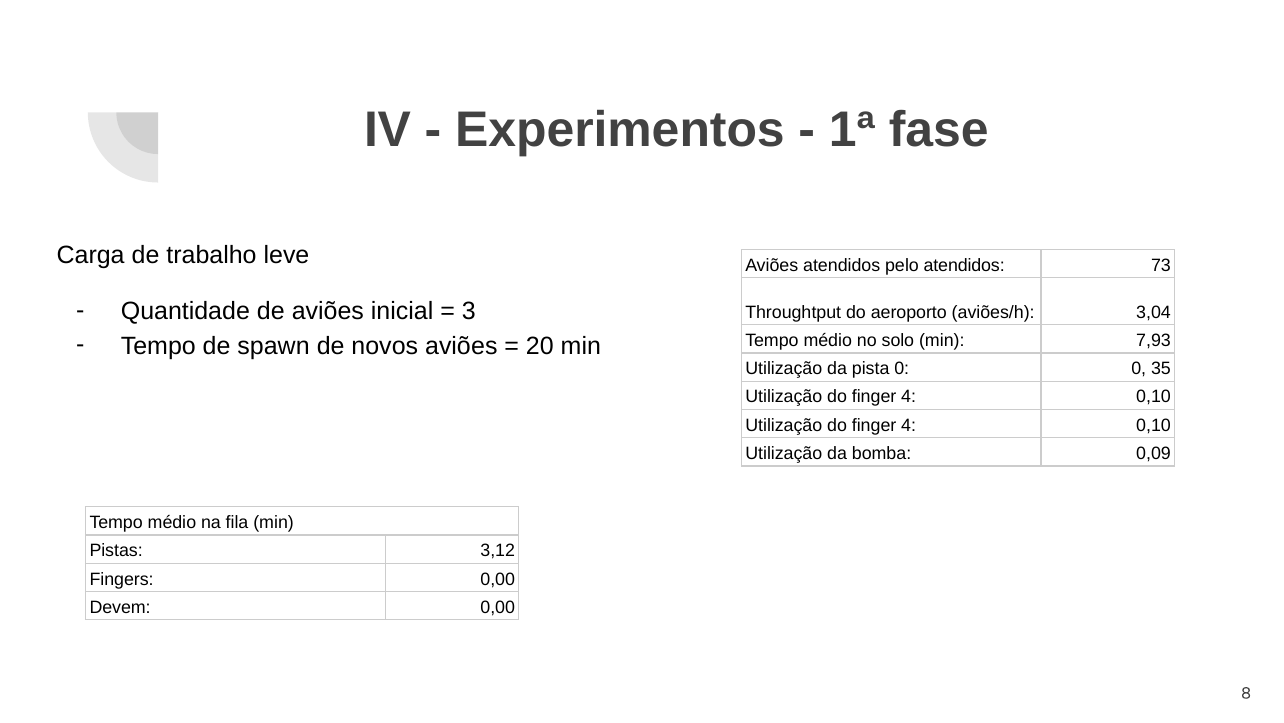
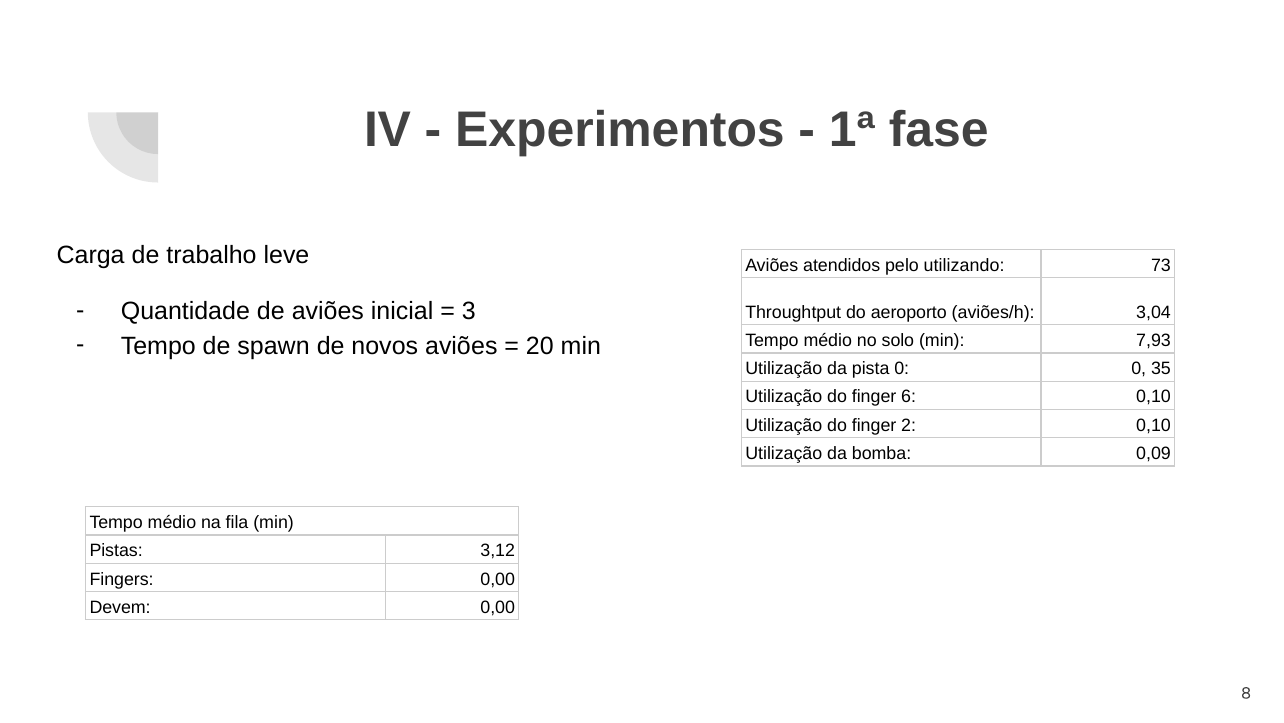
pelo atendidos: atendidos -> utilizando
4 at (909, 397): 4 -> 6
4 at (909, 425): 4 -> 2
